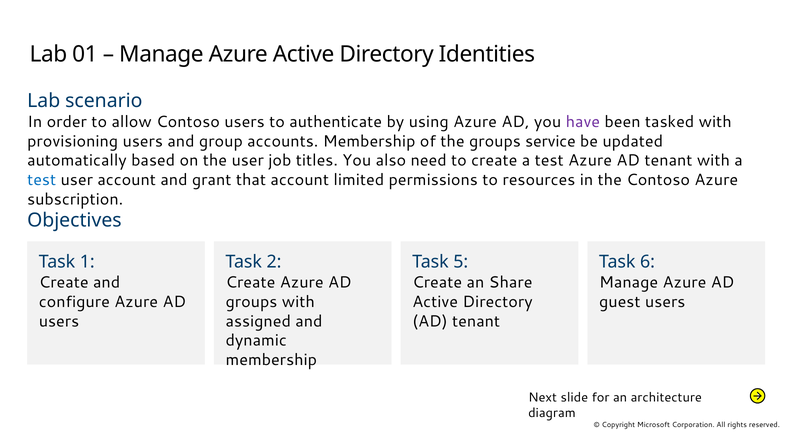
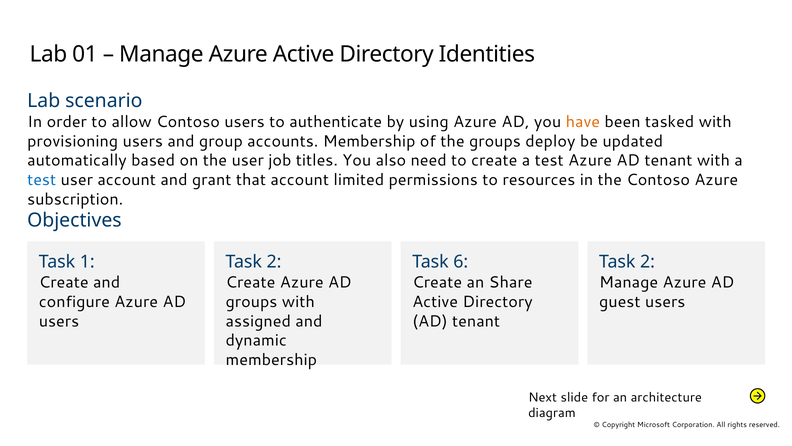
have colour: purple -> orange
service: service -> deploy
5: 5 -> 6
6 at (647, 262): 6 -> 2
